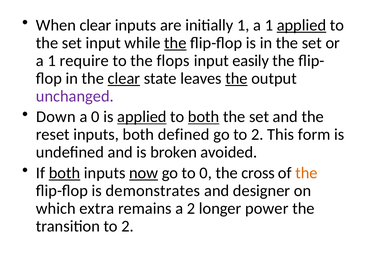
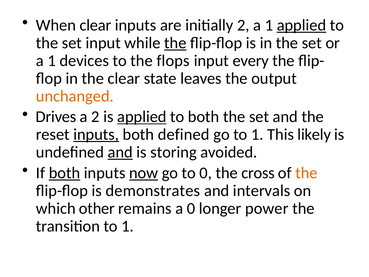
initially 1: 1 -> 2
require: require -> devices
easily: easily -> every
clear at (124, 78) underline: present -> none
the at (236, 78) underline: present -> none
unchanged colour: purple -> orange
Down: Down -> Drives
a 0: 0 -> 2
both at (204, 117) underline: present -> none
inputs at (96, 134) underline: none -> present
go to 2: 2 -> 1
form: form -> likely
and at (120, 152) underline: none -> present
broken: broken -> storing
designer: designer -> intervals
extra: extra -> other
a 2: 2 -> 0
transition to 2: 2 -> 1
